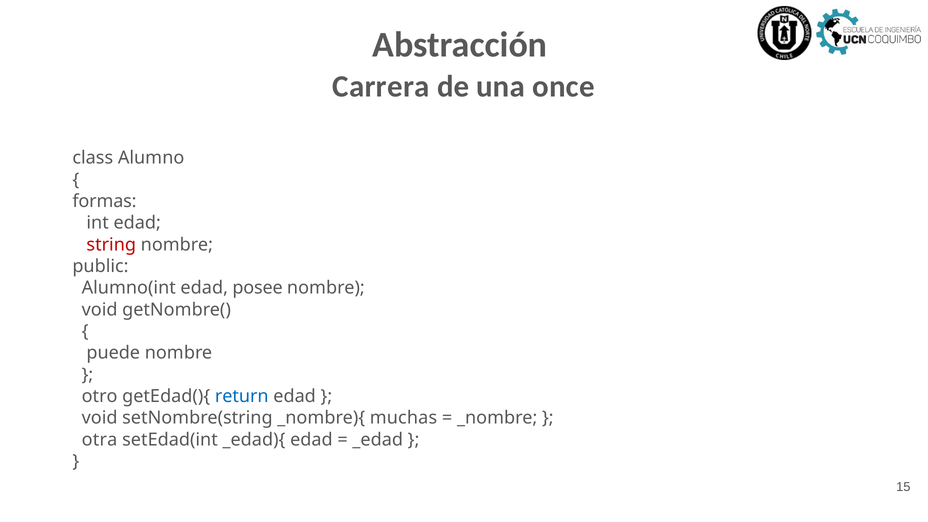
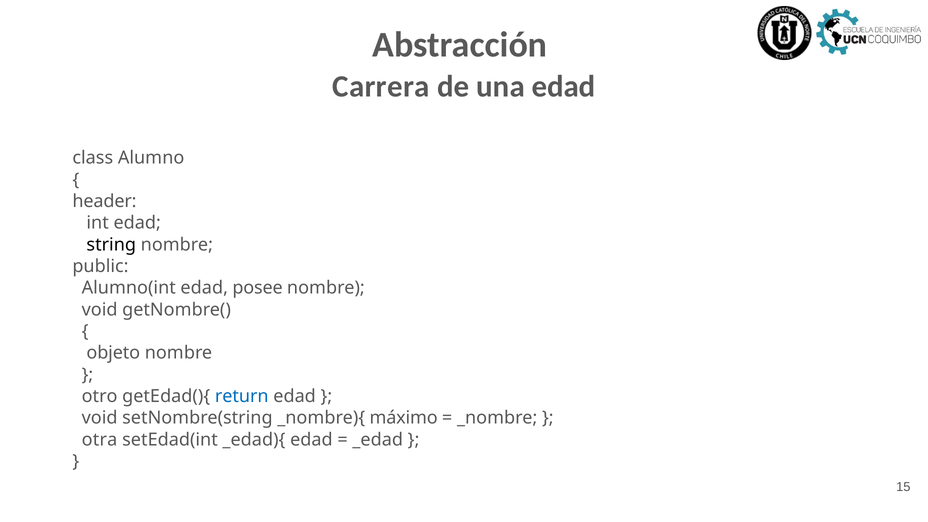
una once: once -> edad
formas: formas -> header
string colour: red -> black
puede: puede -> objeto
muchas: muchas -> máximo
